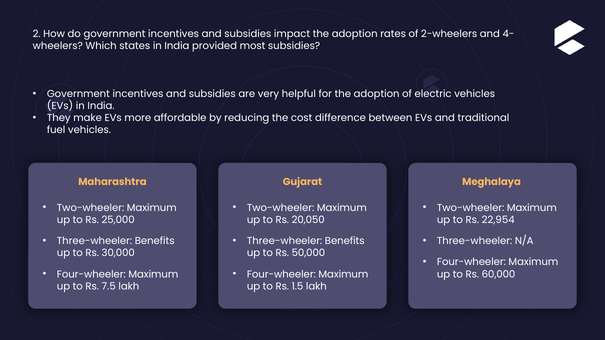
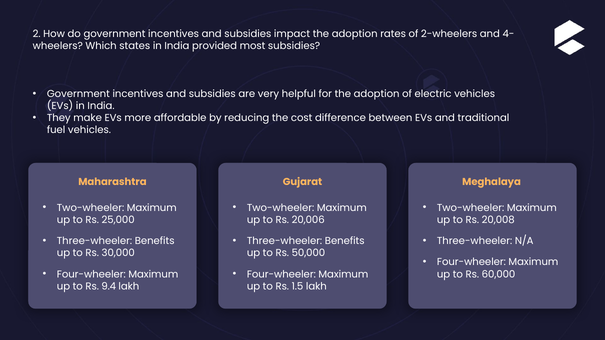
20,050: 20,050 -> 20,006
22,954: 22,954 -> 20,008
7.5: 7.5 -> 9.4
